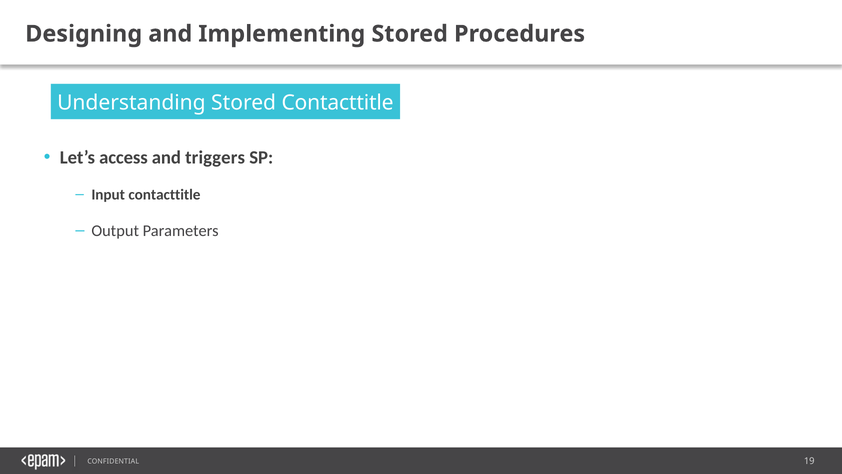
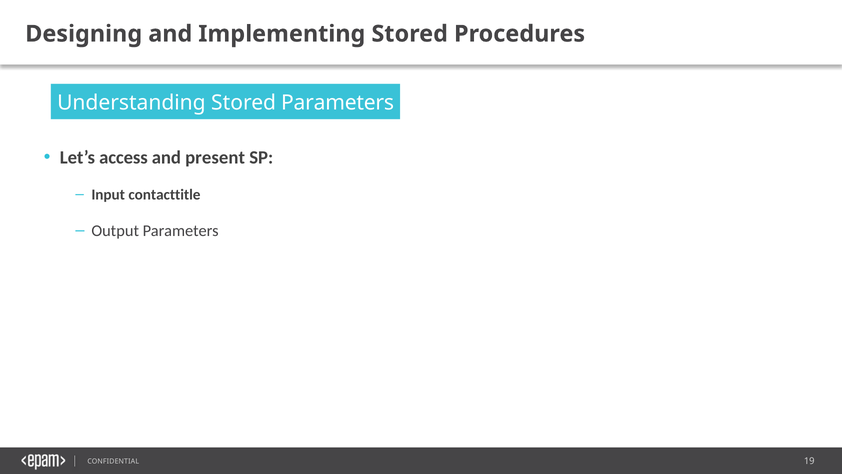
Stored Contacttitle: Contacttitle -> Parameters
triggers: triggers -> present
